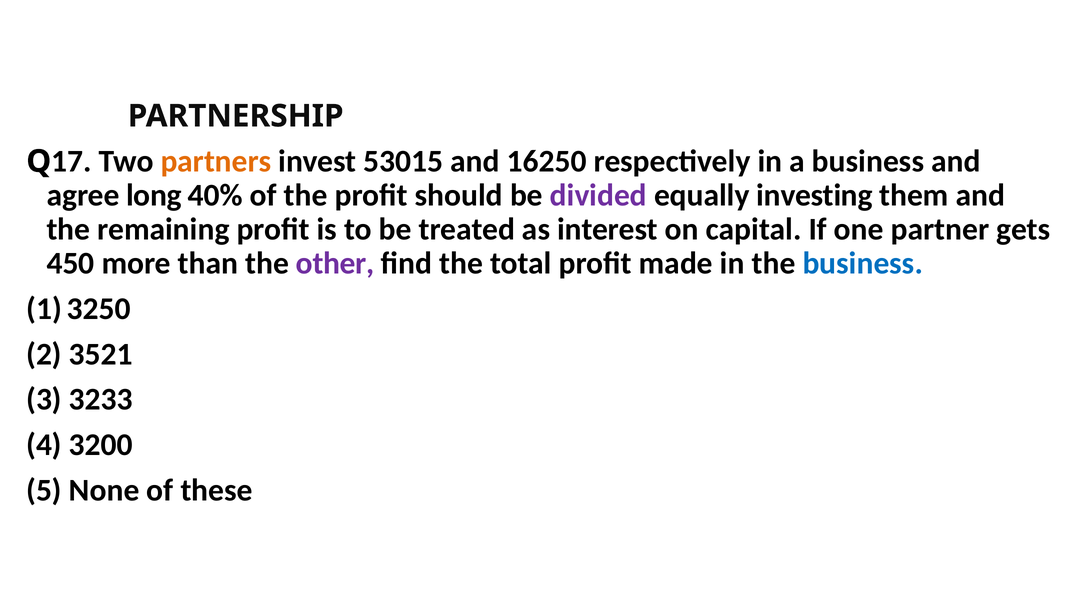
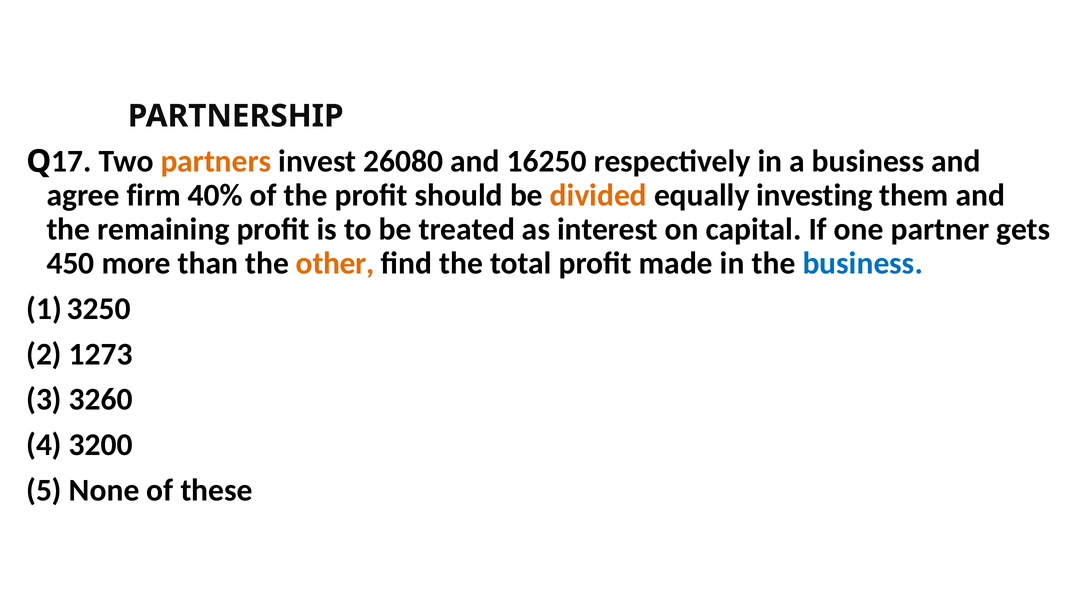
53015: 53015 -> 26080
long: long -> firm
divided colour: purple -> orange
other colour: purple -> orange
3521: 3521 -> 1273
3233: 3233 -> 3260
